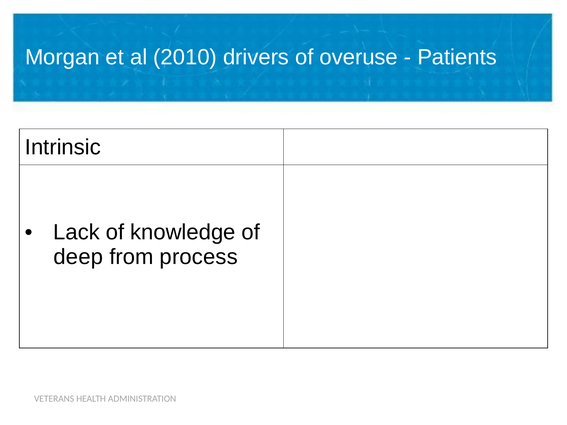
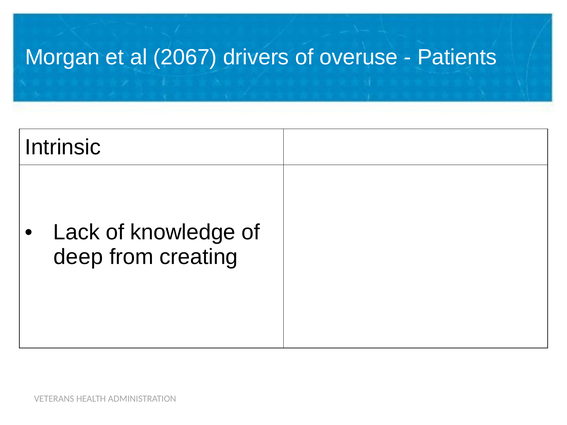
2010: 2010 -> 2067
process: process -> creating
